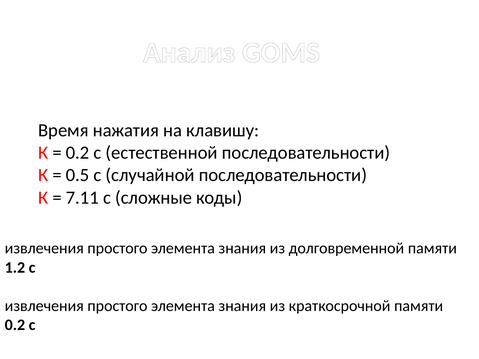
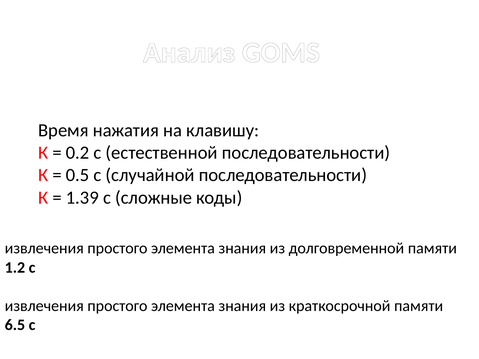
7.11: 7.11 -> 1.39
0.2 at (15, 325): 0.2 -> 6.5
